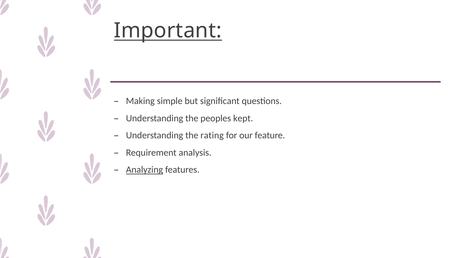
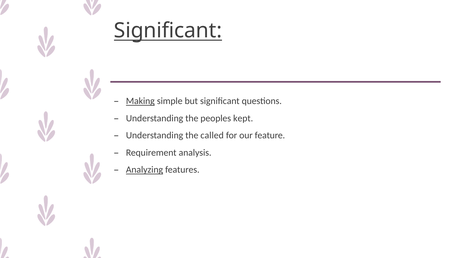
Important at (168, 31): Important -> Significant
Making underline: none -> present
rating: rating -> called
